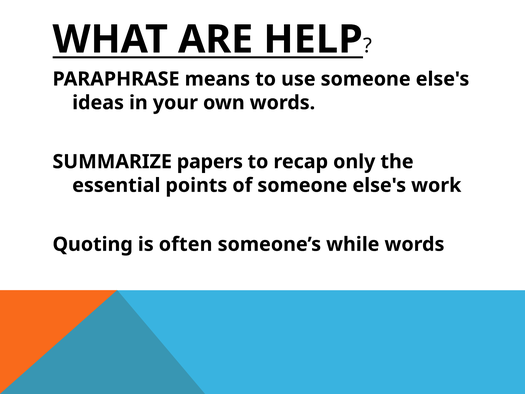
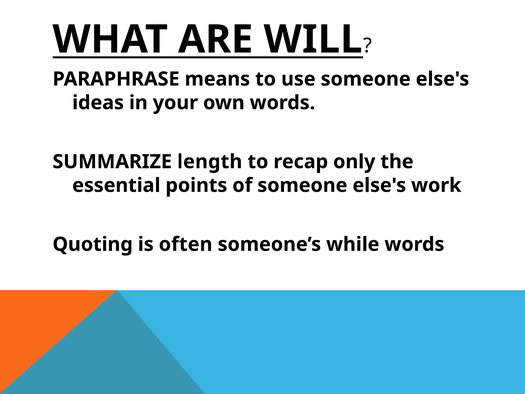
HELP: HELP -> WILL
papers: papers -> length
